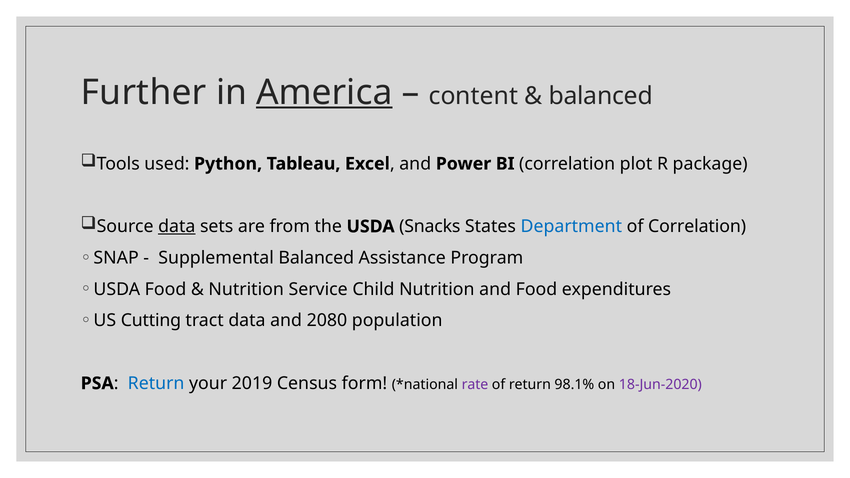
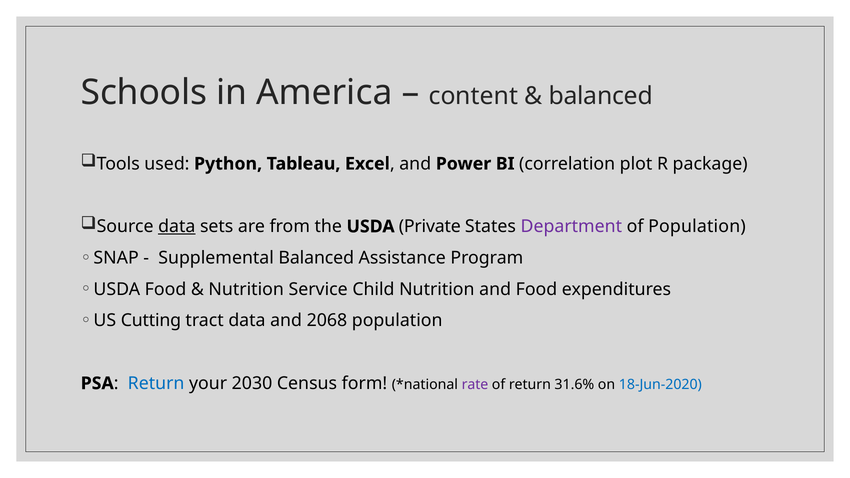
Further: Further -> Schools
America underline: present -> none
Snacks: Snacks -> Private
Department colour: blue -> purple
of Correlation: Correlation -> Population
2080: 2080 -> 2068
2019: 2019 -> 2030
98.1%: 98.1% -> 31.6%
18-Jun-2020 colour: purple -> blue
